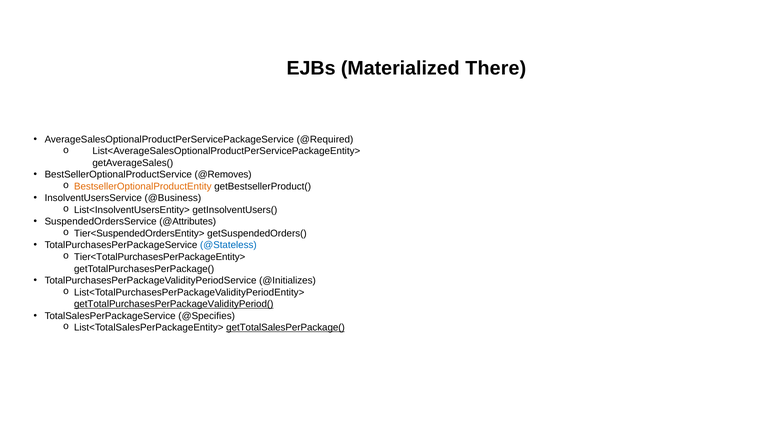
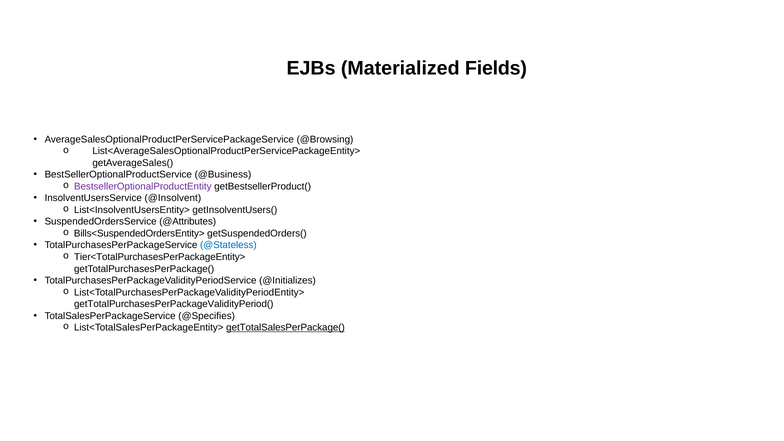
There: There -> Fields
@Required: @Required -> @Browsing
@Removes: @Removes -> @Business
BestsellerOptionalProductEntity colour: orange -> purple
@Business: @Business -> @Insolvent
Tier<SuspendedOrdersEntity>: Tier<SuspendedOrdersEntity> -> Bills<SuspendedOrdersEntity>
getTotalPurchasesPerPackageValidityPeriod( underline: present -> none
